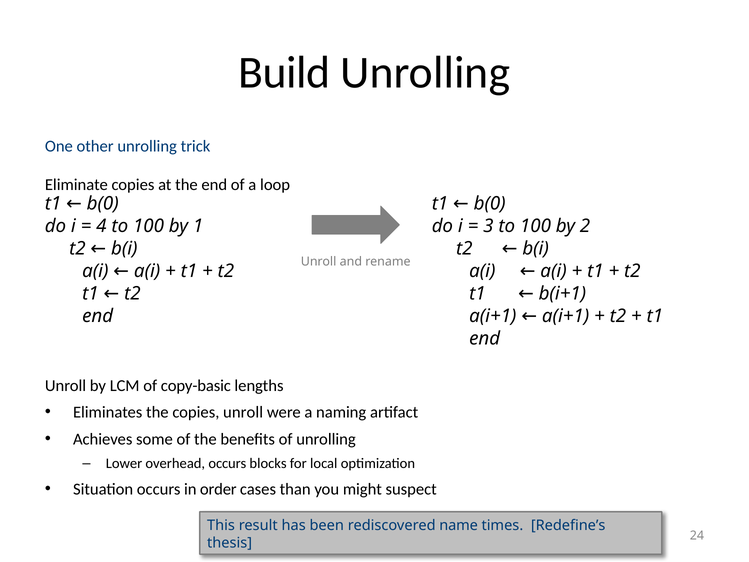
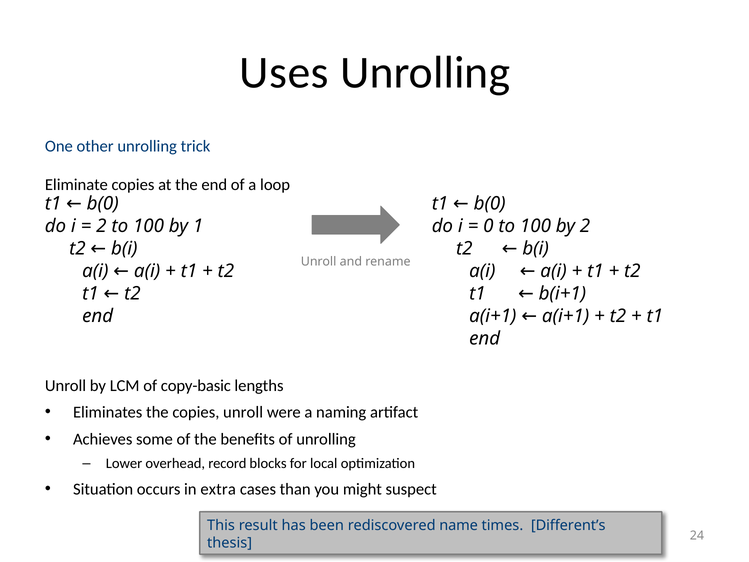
Build: Build -> Uses
4 at (101, 226): 4 -> 2
3: 3 -> 0
overhead occurs: occurs -> record
order: order -> extra
Redefine’s: Redefine’s -> Different’s
